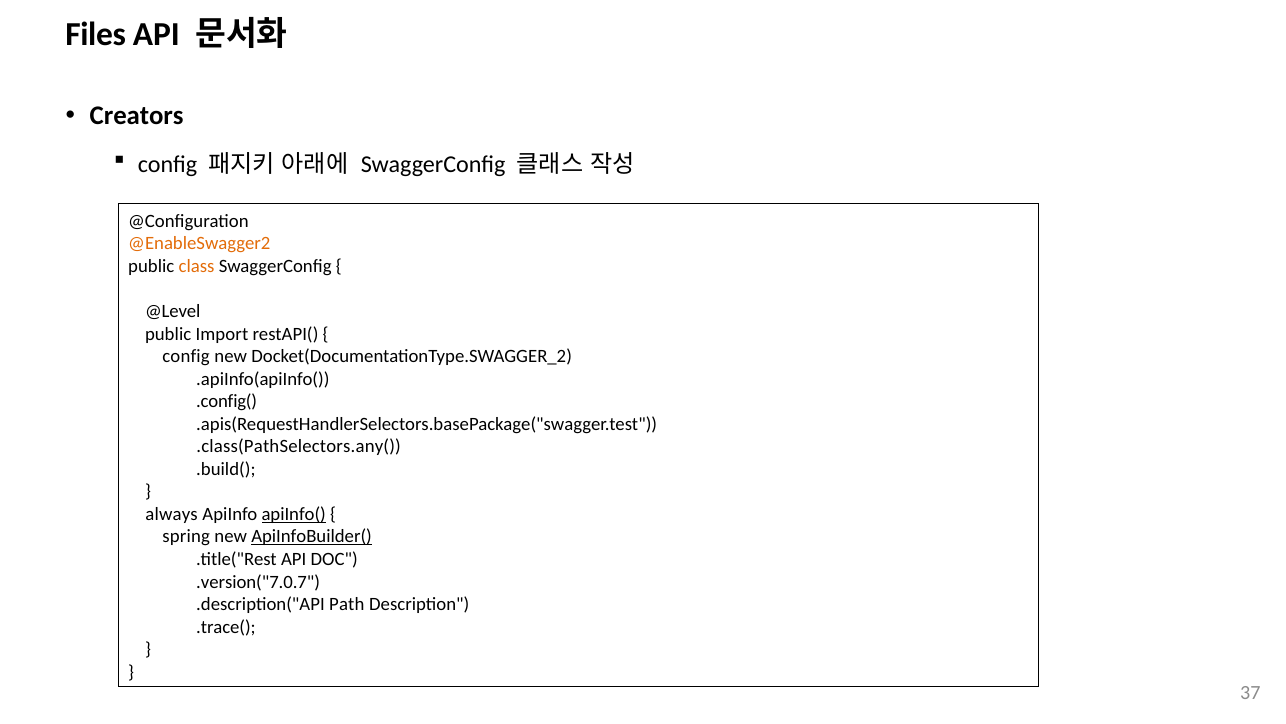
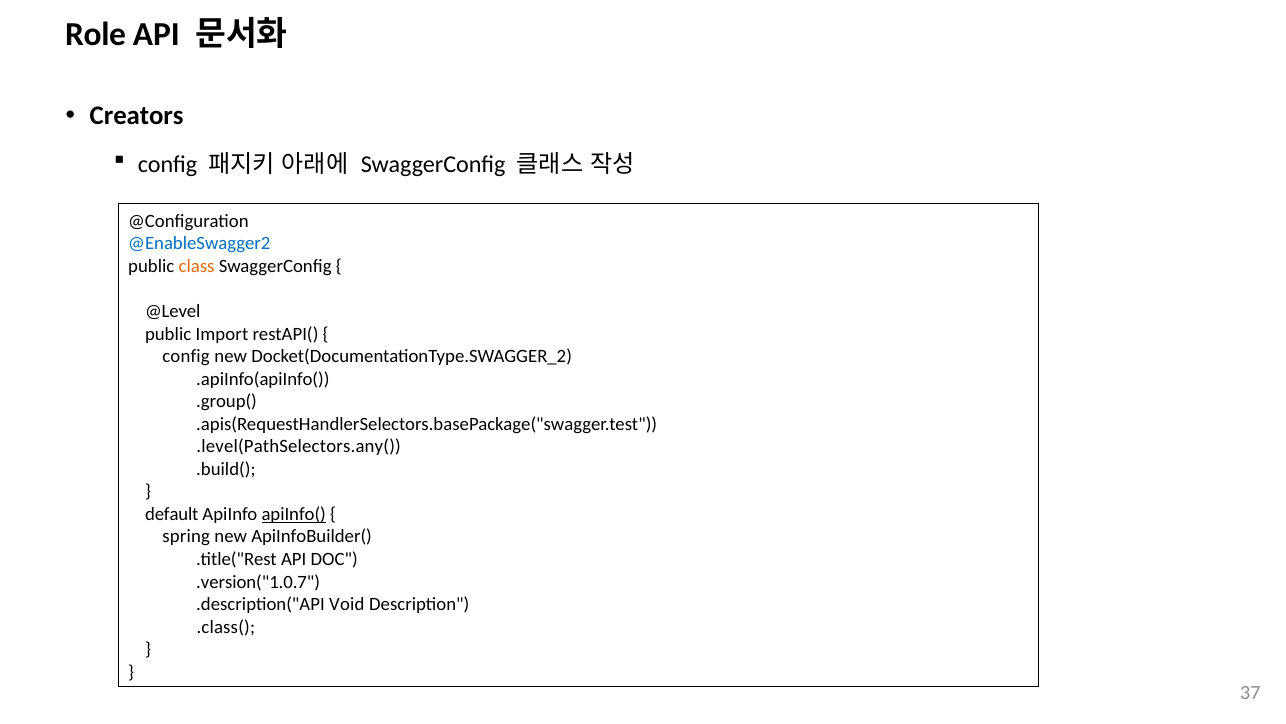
Files: Files -> Role
@EnableSwagger2 colour: orange -> blue
.config(: .config( -> .group(
.class(PathSelectors.any(: .class(PathSelectors.any( -> .level(PathSelectors.any(
always: always -> default
ApiInfoBuilder( underline: present -> none
.version("7.0.7: .version("7.0.7 -> .version("1.0.7
Path: Path -> Void
.trace(: .trace( -> .class(
